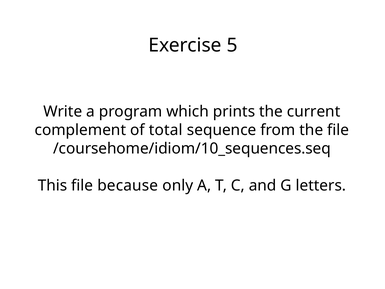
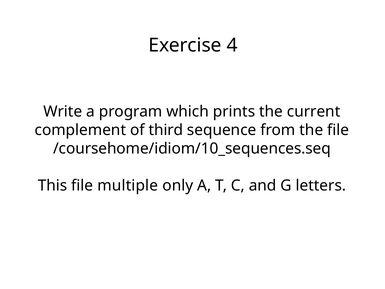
5: 5 -> 4
total: total -> third
because: because -> multiple
